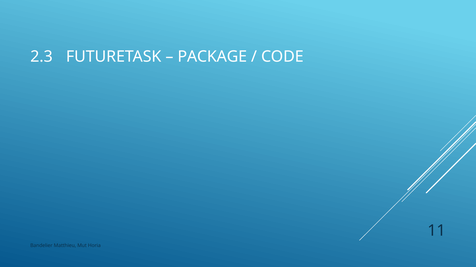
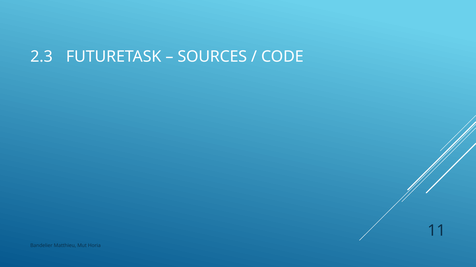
PACKAGE: PACKAGE -> SOURCES
